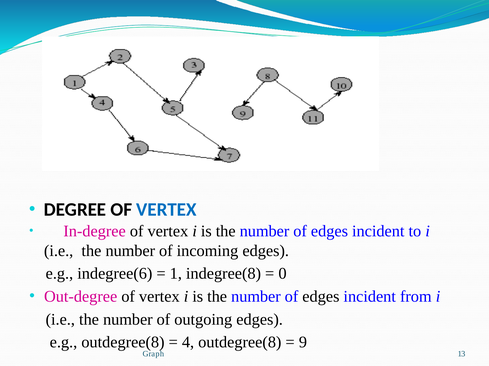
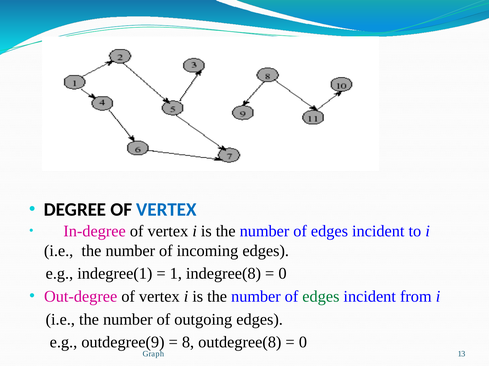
indegree(6: indegree(6 -> indegree(1
edges at (321, 297) colour: black -> green
e.g outdegree(8: outdegree(8 -> outdegree(9
4: 4 -> 8
9 at (303, 343): 9 -> 0
